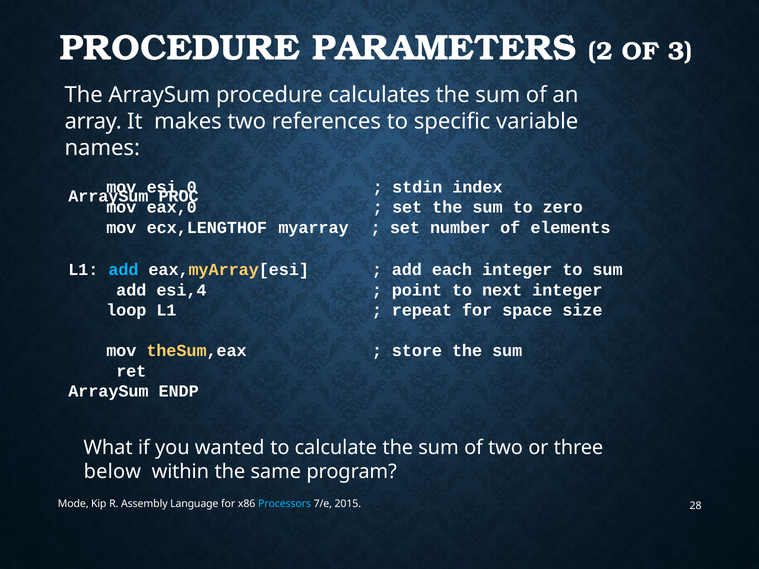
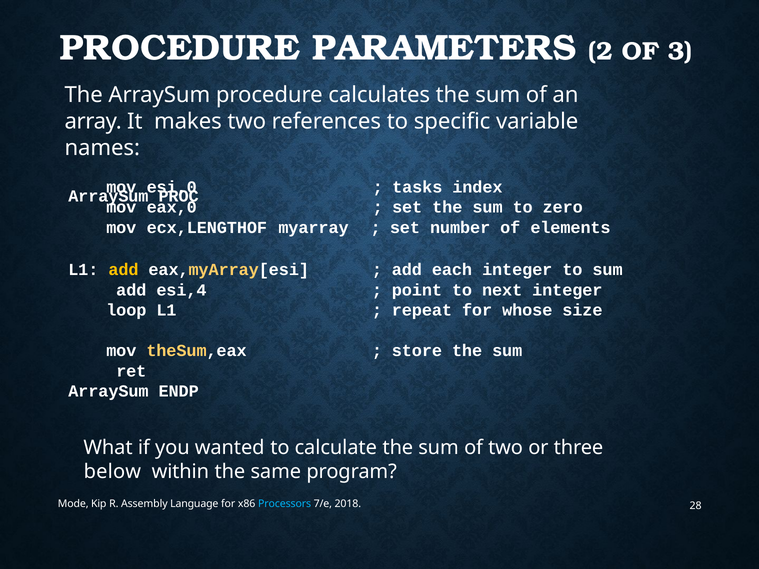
stdin: stdin -> tasks
add at (123, 270) colour: light blue -> yellow
space: space -> whose
2015: 2015 -> 2018
